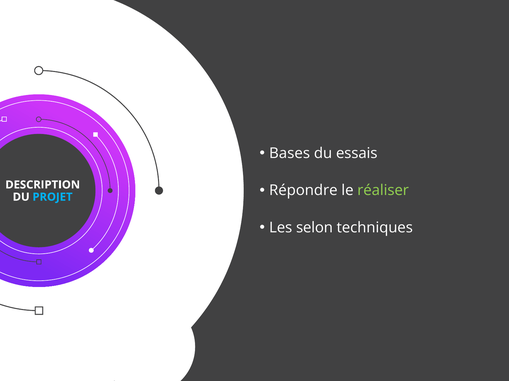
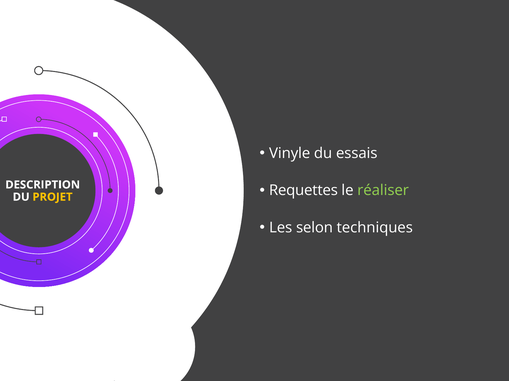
Bases: Bases -> Vinyle
Répondre: Répondre -> Requettes
PROJET colour: light blue -> yellow
